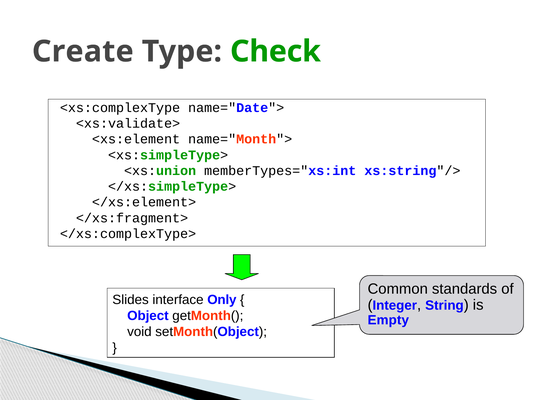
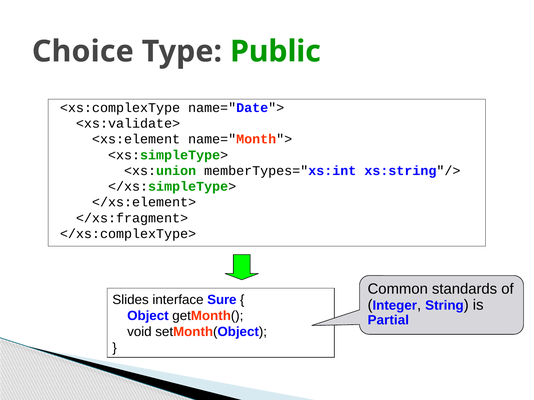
Create: Create -> Choice
Check: Check -> Public
Only: Only -> Sure
Empty: Empty -> Partial
